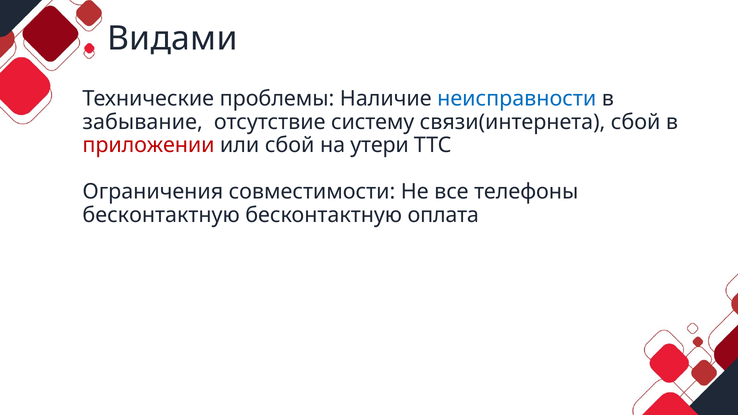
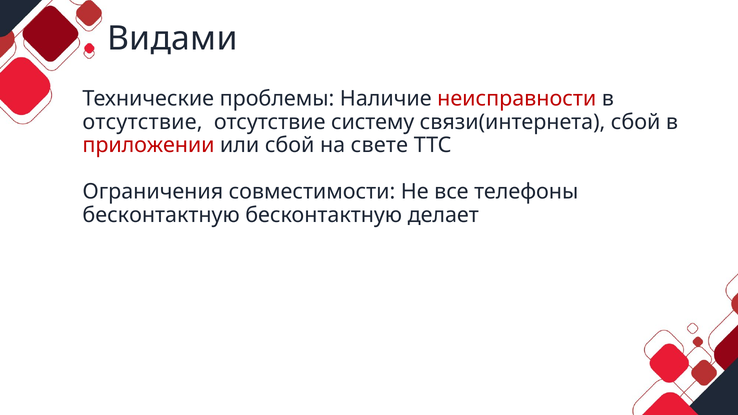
неисправности colour: blue -> red
забывание at (143, 122): забывание -> отсутствие
утери: утери -> свете
оплата: оплата -> делает
